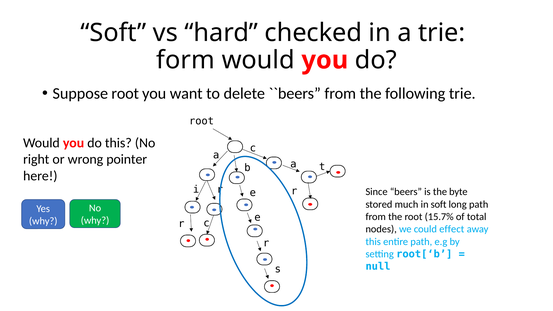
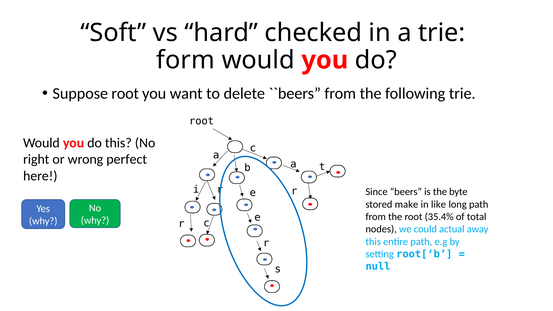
pointer: pointer -> perfect
much: much -> make
in soft: soft -> like
15.7%: 15.7% -> 35.4%
effect: effect -> actual
